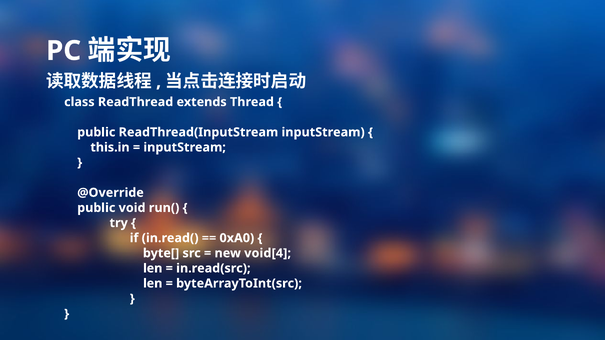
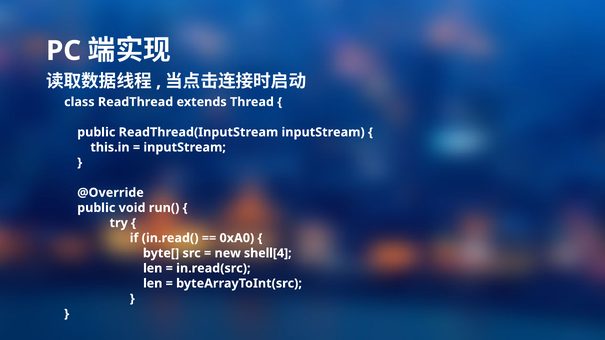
void[4: void[4 -> shell[4
